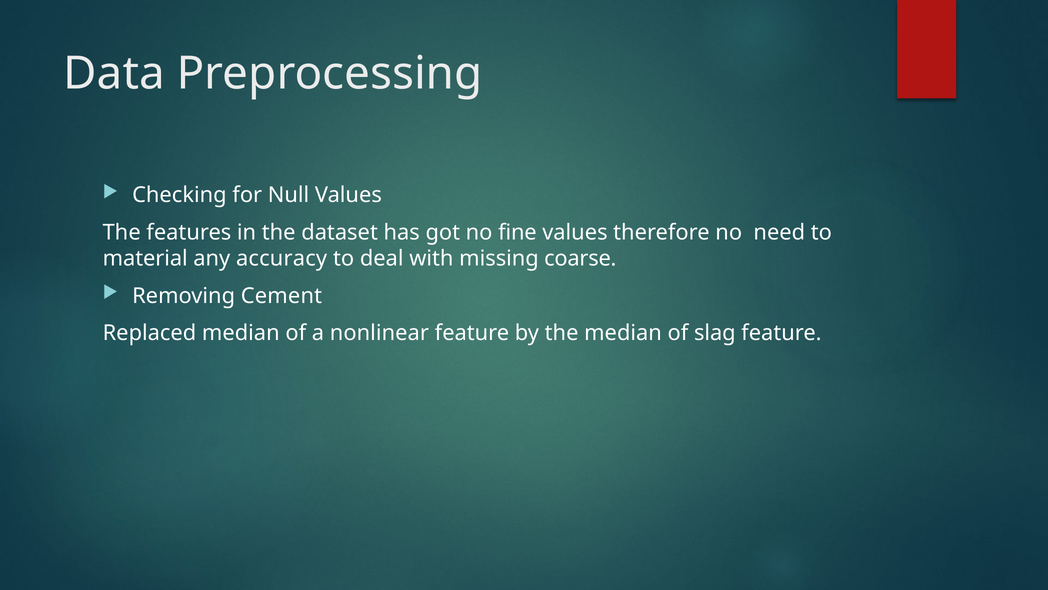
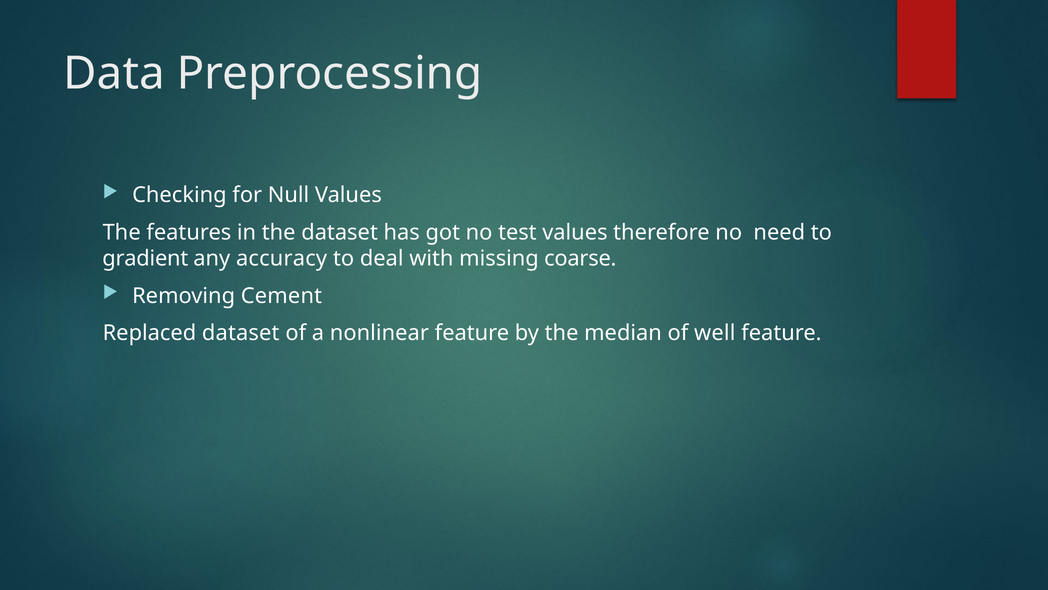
fine: fine -> test
material: material -> gradient
Replaced median: median -> dataset
slag: slag -> well
